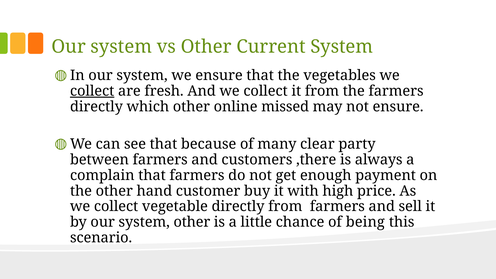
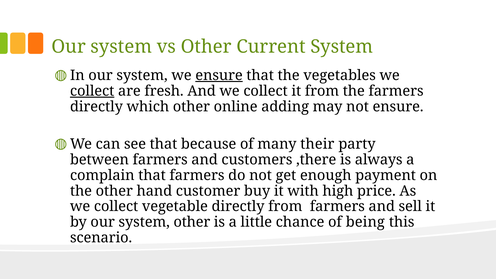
ensure at (219, 75) underline: none -> present
missed: missed -> adding
clear: clear -> their
